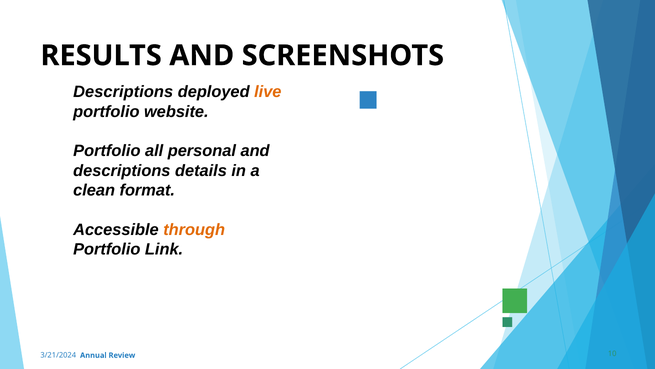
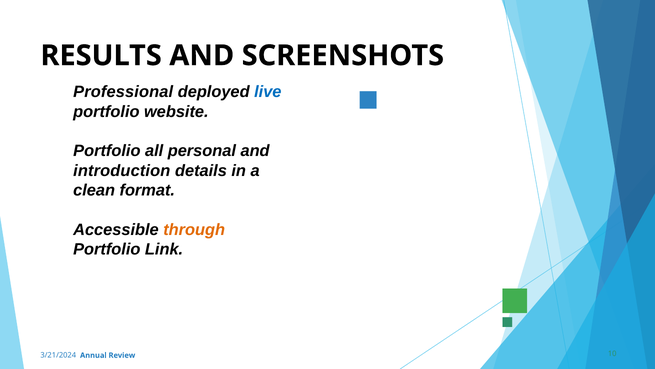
Descriptions at (123, 92): Descriptions -> Professional
live colour: orange -> blue
descriptions at (122, 170): descriptions -> introduction
